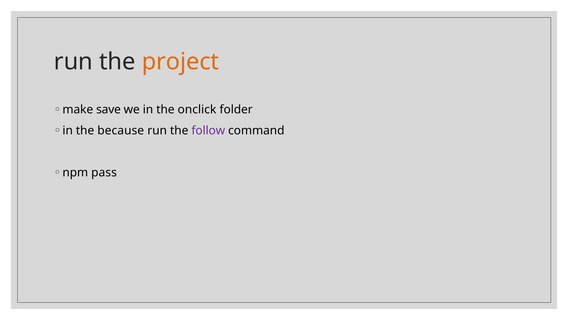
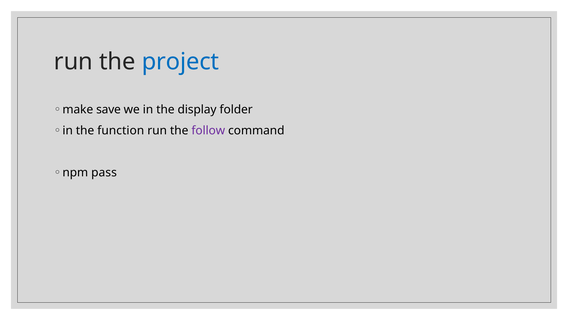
project colour: orange -> blue
onclick: onclick -> display
because: because -> function
